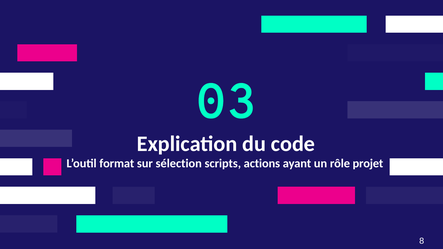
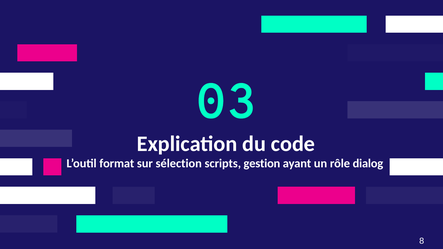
actions: actions -> gestion
projet: projet -> dialog
